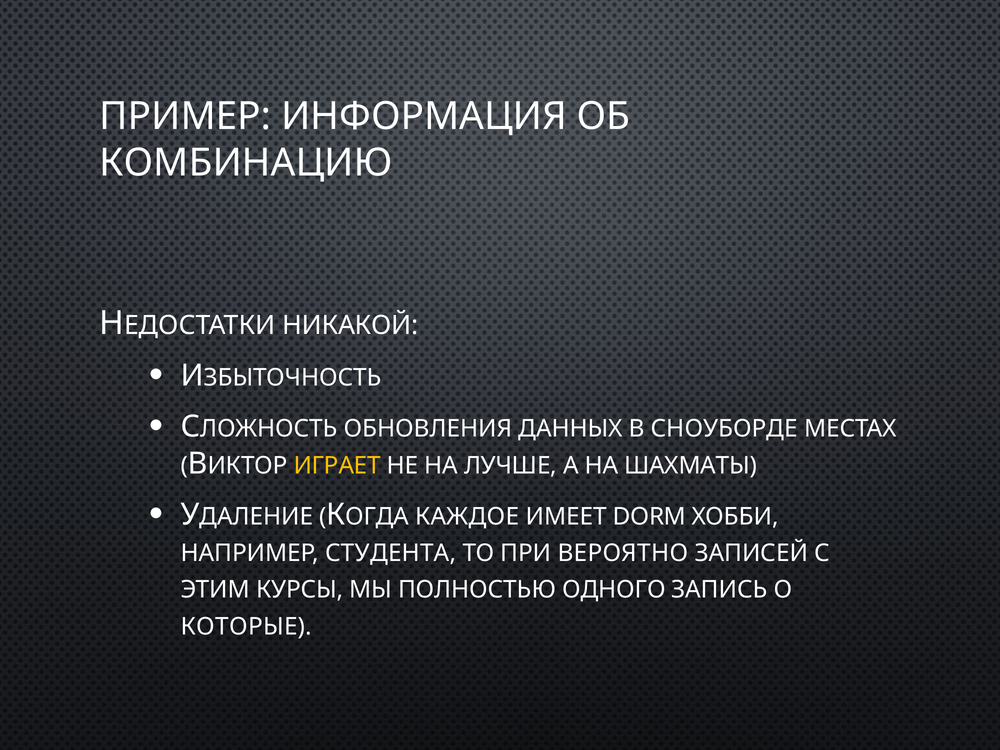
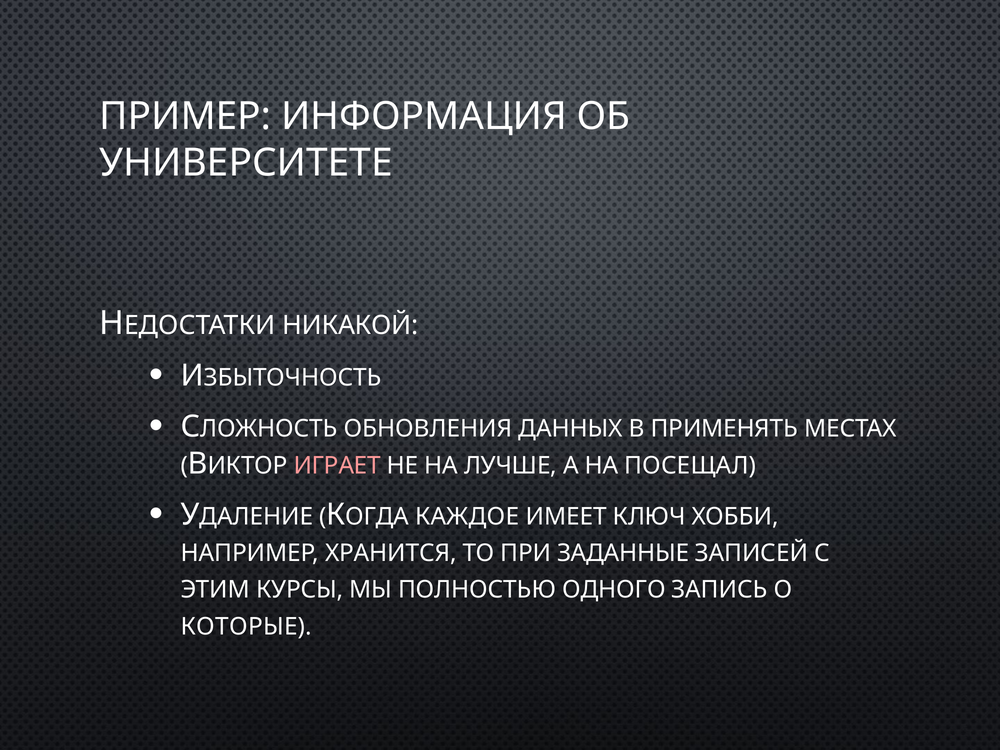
КОМБИНАЦИЮ: КОМБИНАЦИЮ -> УНИВЕРСИТЕТЕ
СНОУБОРДЕ: СНОУБОРДЕ -> ПРИМЕНЯТЬ
ИГРАЕТ colour: yellow -> pink
ШАХМАТЫ: ШАХМАТЫ -> ПОСЕЩАЛ
DORM: DORM -> КЛЮЧ
СТУДЕНТА: СТУДЕНТА -> ХРАНИТСЯ
ВЕРОЯТНО: ВЕРОЯТНО -> ЗАДАННЫЕ
